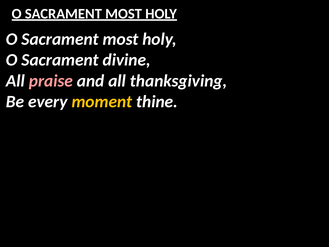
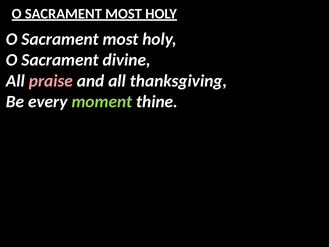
moment colour: yellow -> light green
